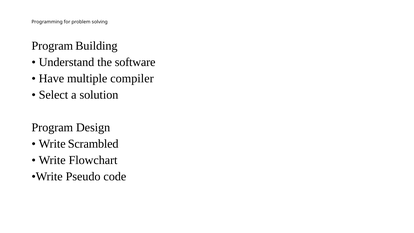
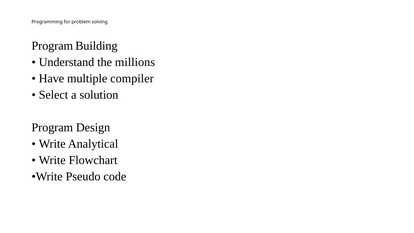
software: software -> millions
Scrambled: Scrambled -> Analytical
